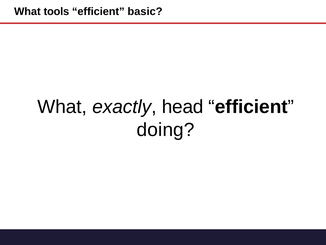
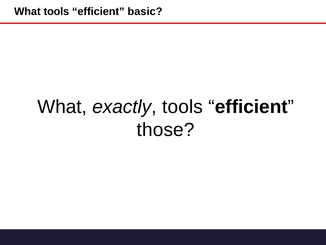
exactly head: head -> tools
doing: doing -> those
